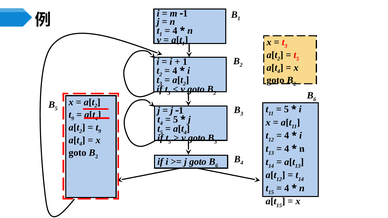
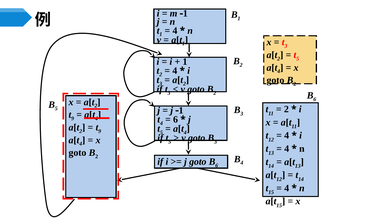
5 at (286, 109): 5 -> 2
5 at (176, 120): 5 -> 6
